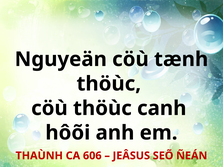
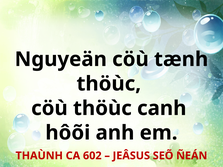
606: 606 -> 602
